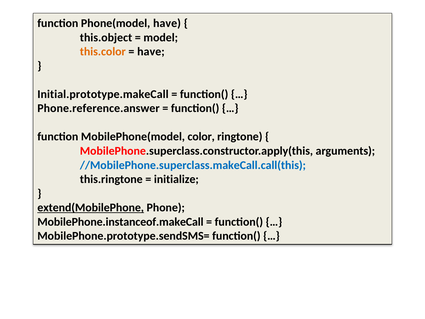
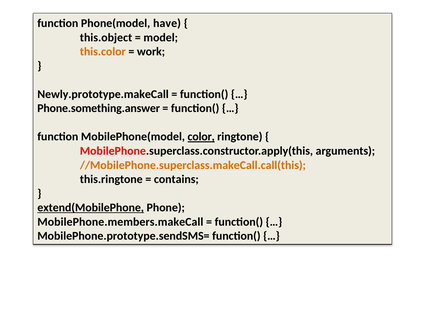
have at (151, 52): have -> work
Initial.prototype.makeCall: Initial.prototype.makeCall -> Newly.prototype.makeCall
Phone.reference.answer: Phone.reference.answer -> Phone.something.answer
color underline: none -> present
//MobilePhone.superclass.makeCall.call(this colour: blue -> orange
initialize: initialize -> contains
MobilePhone.instanceof.makeCall: MobilePhone.instanceof.makeCall -> MobilePhone.members.makeCall
